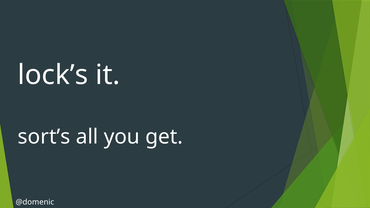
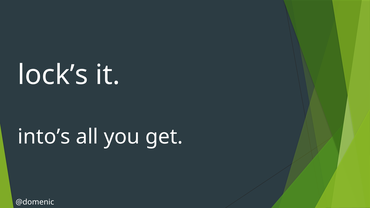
sort’s: sort’s -> into’s
